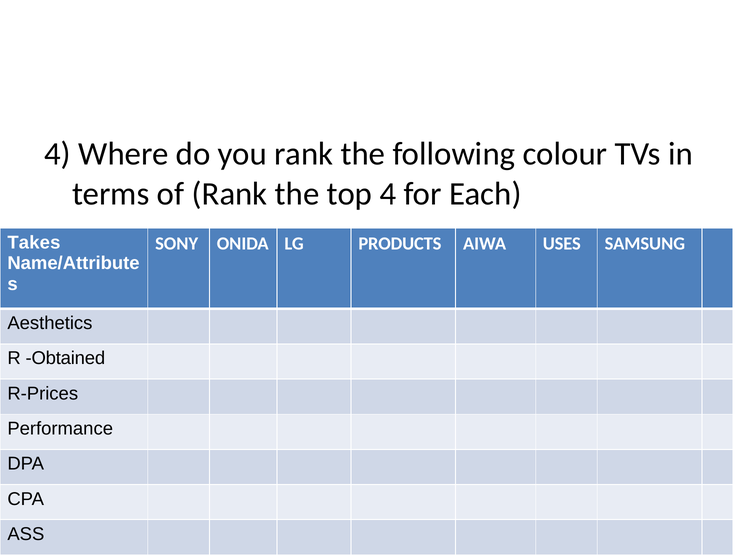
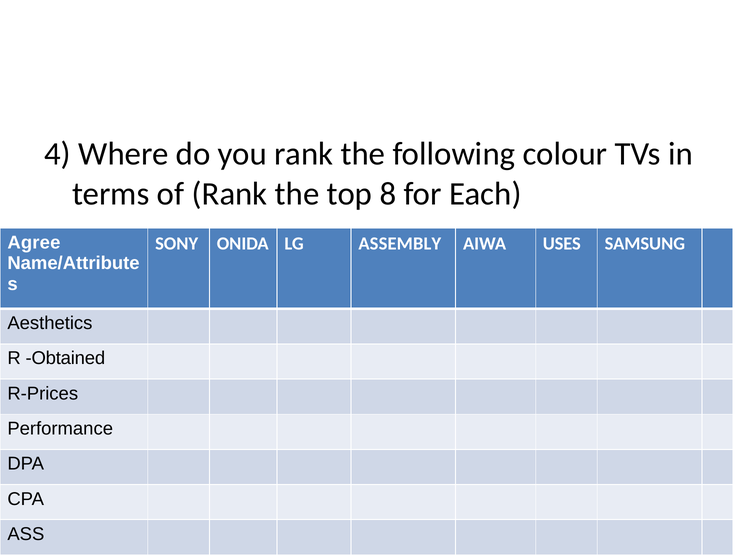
top 4: 4 -> 8
Takes: Takes -> Agree
PRODUCTS: PRODUCTS -> ASSEMBLY
